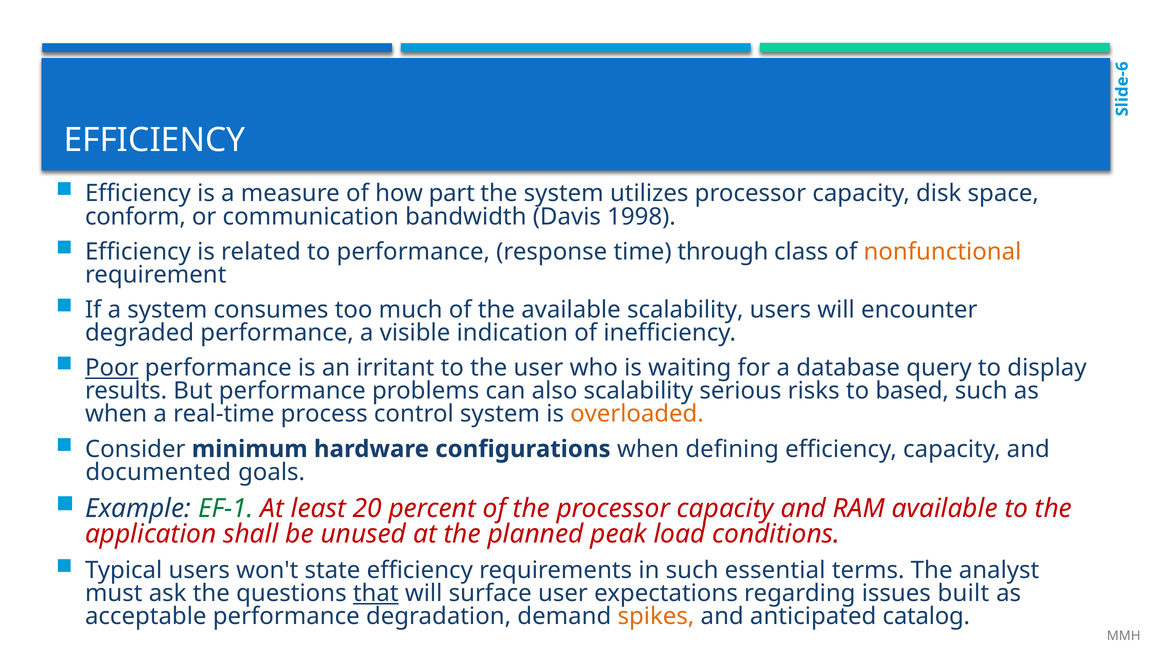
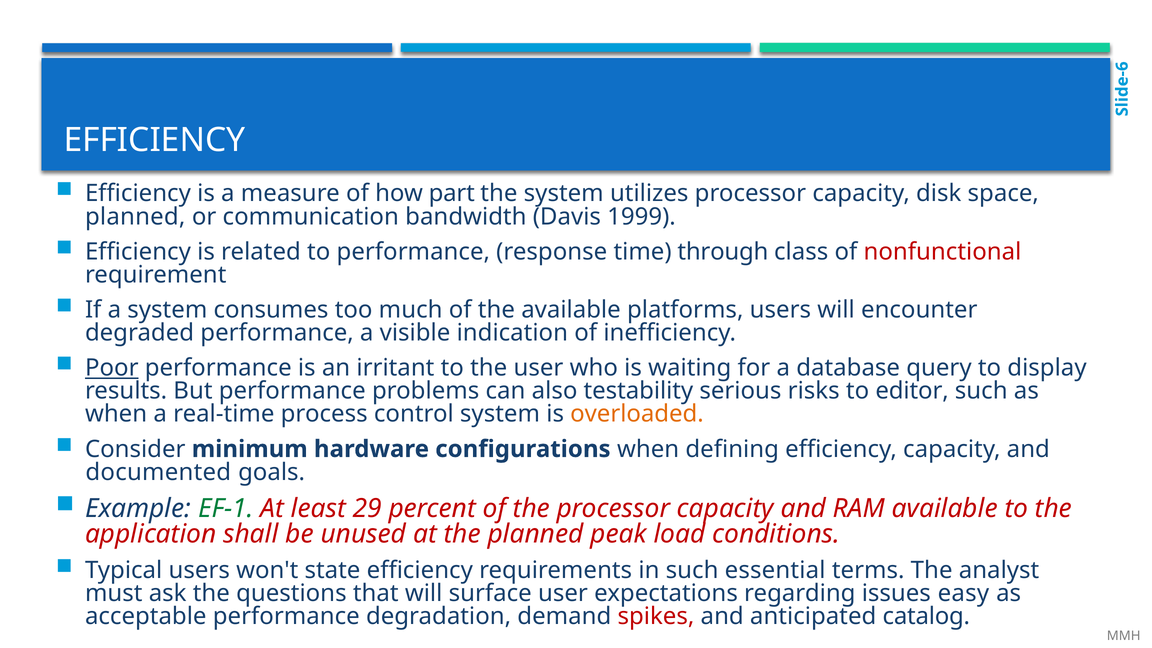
conform at (135, 217): conform -> planned
1998: 1998 -> 1999
nonfunctional colour: orange -> red
available scalability: scalability -> platforms
also scalability: scalability -> testability
based: based -> editor
20: 20 -> 29
that underline: present -> none
built: built -> easy
spikes colour: orange -> red
